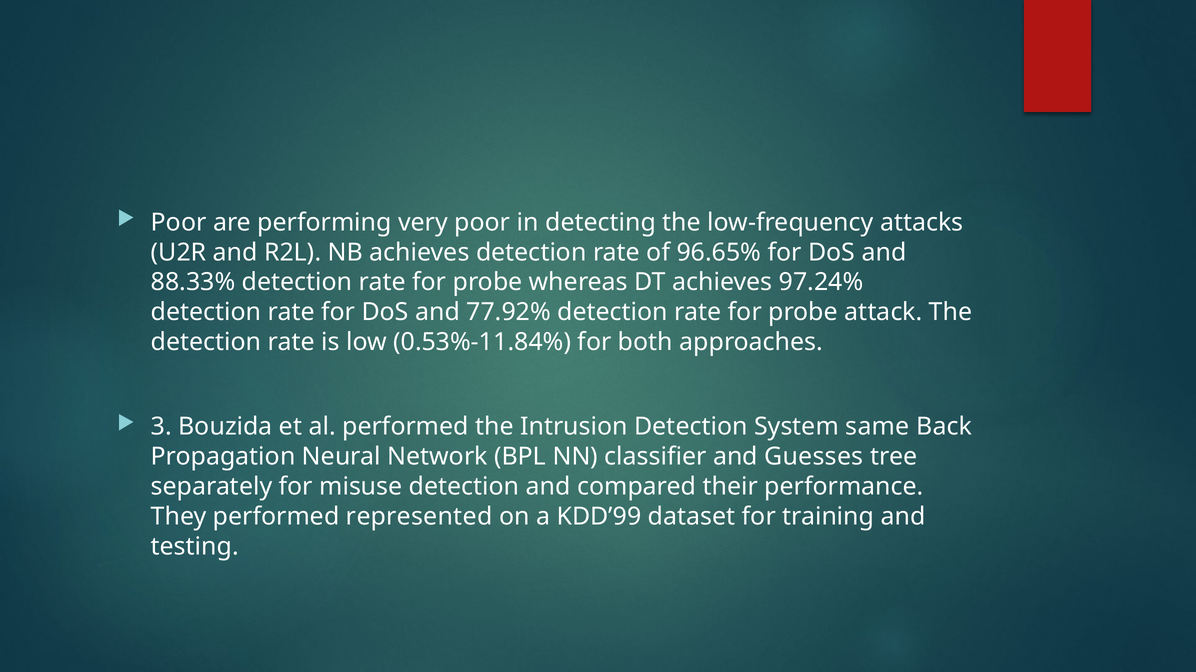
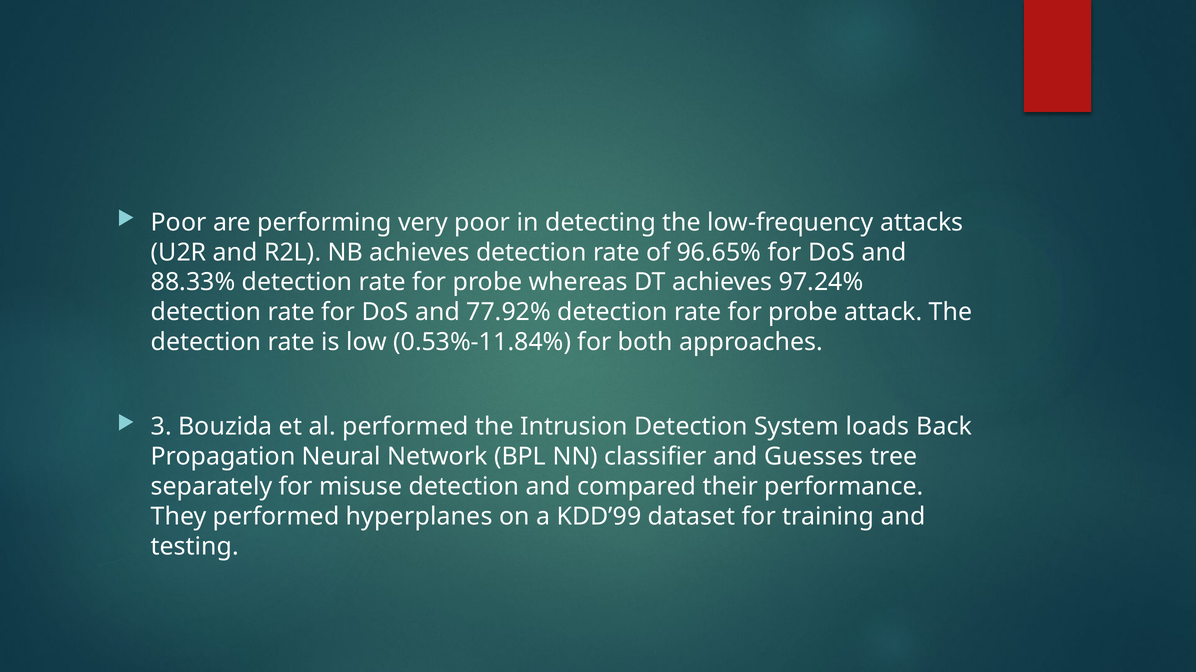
same: same -> loads
represented: represented -> hyperplanes
